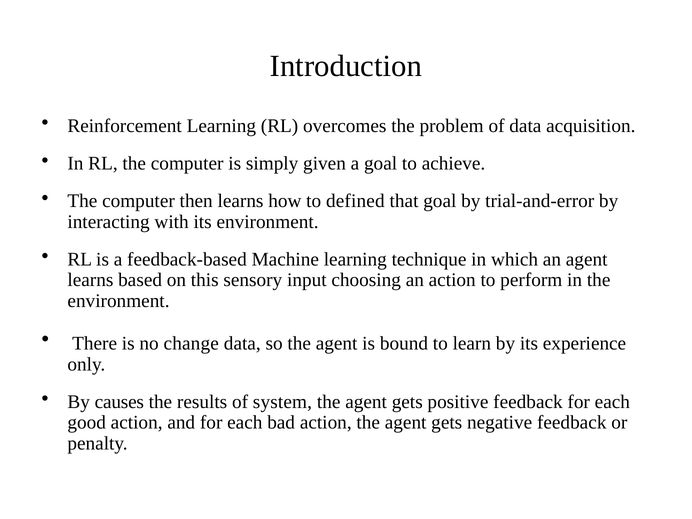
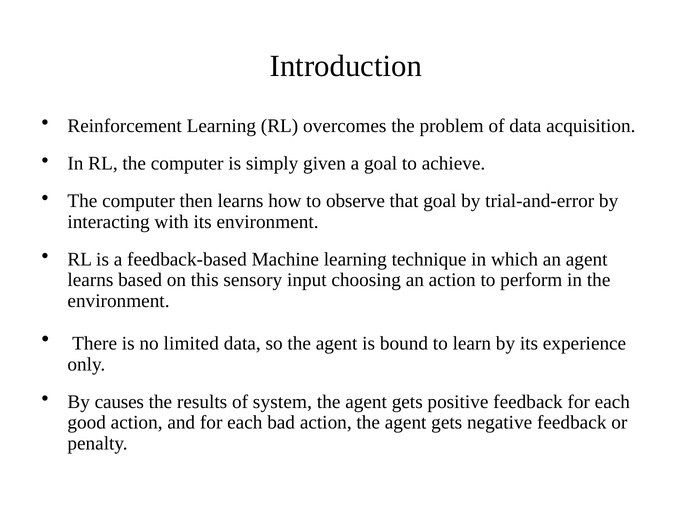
defined: defined -> observe
change: change -> limited
